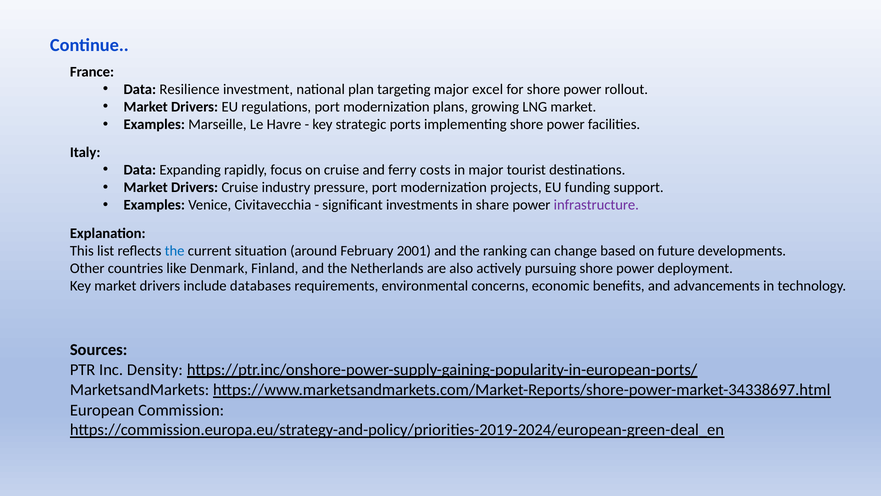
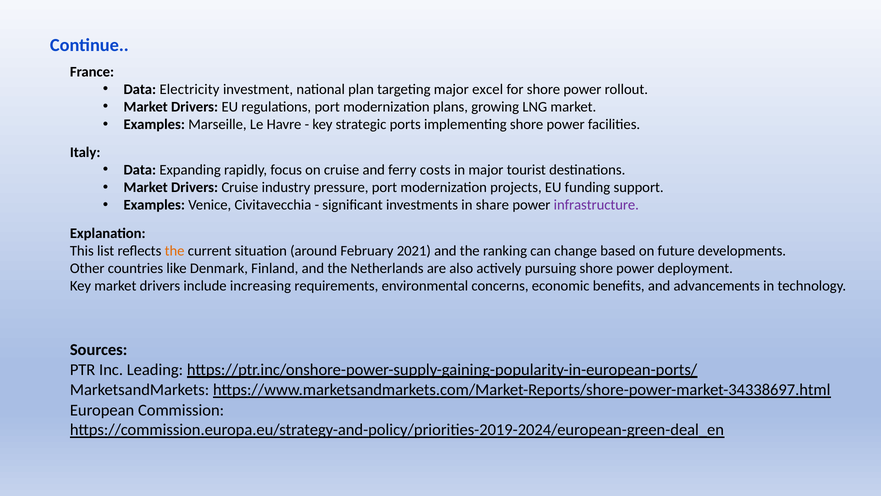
Resilience: Resilience -> Electricity
the at (175, 251) colour: blue -> orange
2001: 2001 -> 2021
databases: databases -> increasing
Density: Density -> Leading
